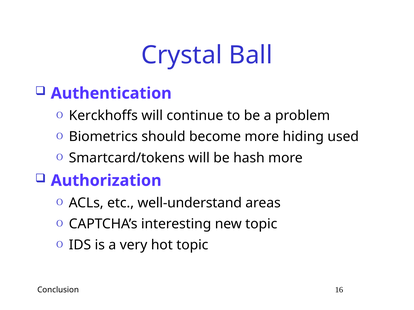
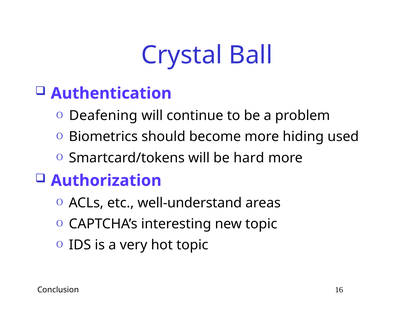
Kerckhoffs: Kerckhoffs -> Deafening
hash: hash -> hard
